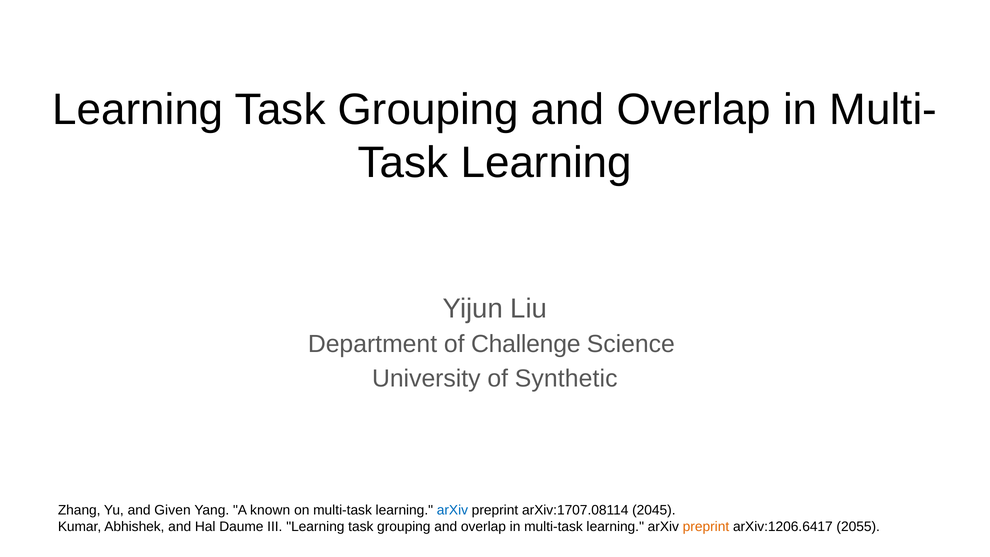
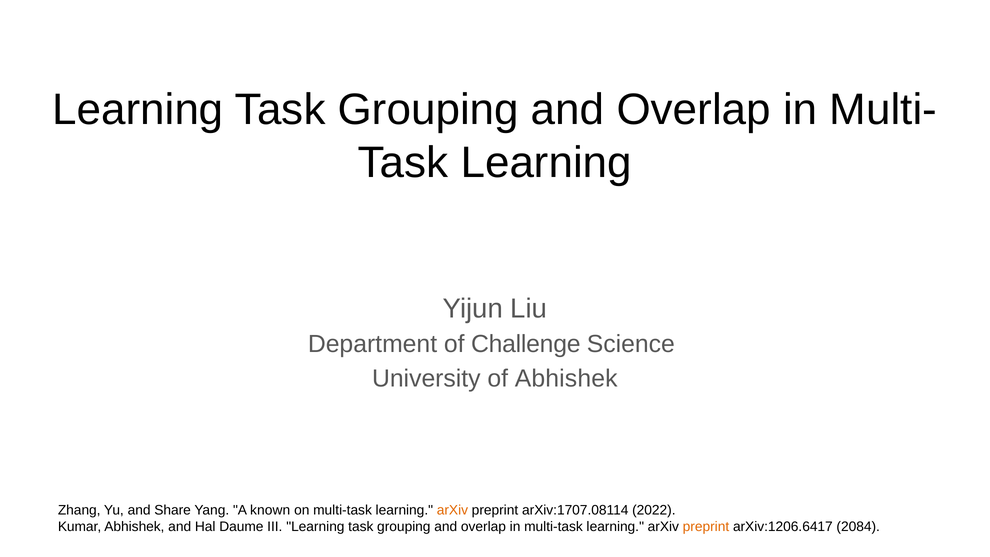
of Synthetic: Synthetic -> Abhishek
Given: Given -> Share
arXiv at (452, 510) colour: blue -> orange
2045: 2045 -> 2022
2055: 2055 -> 2084
